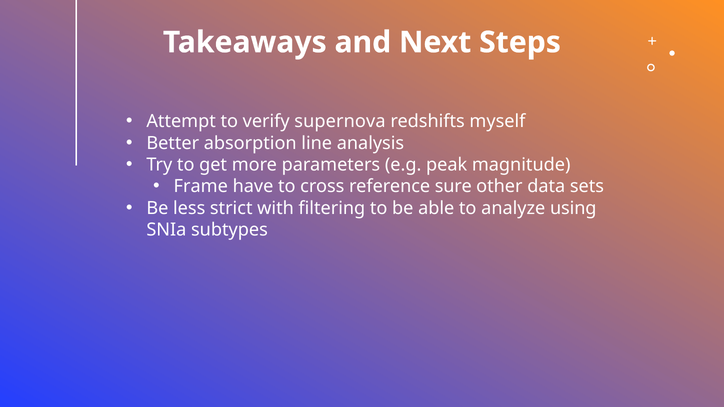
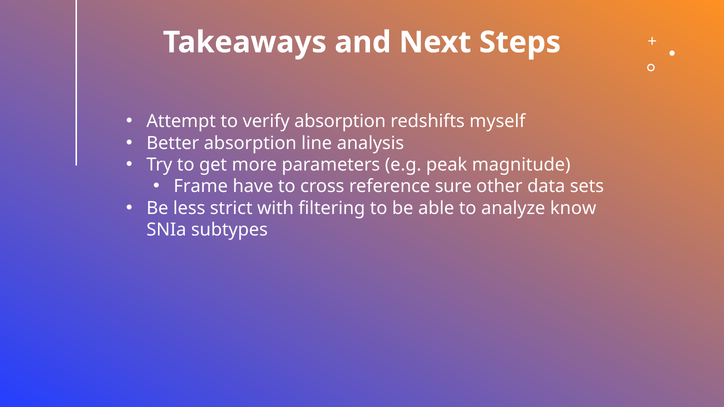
verify supernova: supernova -> absorption
using: using -> know
